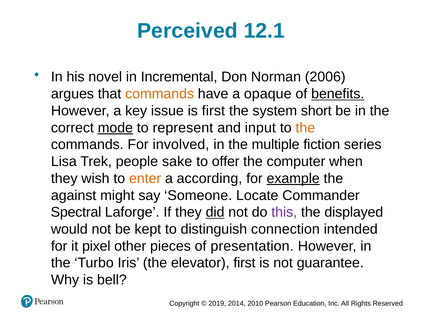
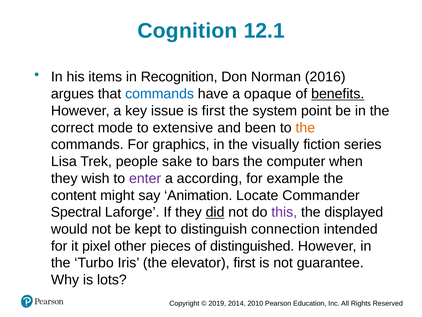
Perceived: Perceived -> Cognition
novel: novel -> items
Incremental: Incremental -> Recognition
2006: 2006 -> 2016
commands at (160, 94) colour: orange -> blue
short: short -> point
mode underline: present -> none
represent: represent -> extensive
input: input -> been
involved: involved -> graphics
multiple: multiple -> visually
offer: offer -> bars
enter colour: orange -> purple
example underline: present -> none
against: against -> content
Someone: Someone -> Animation
presentation: presentation -> distinguished
bell: bell -> lots
